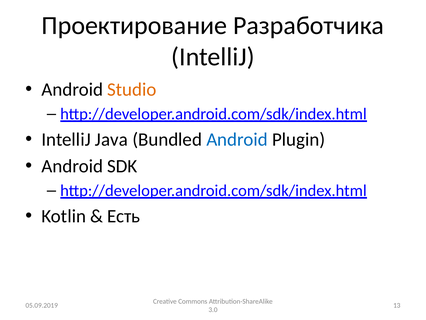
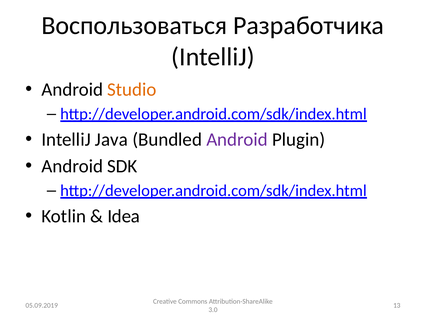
Проектирование: Проектирование -> Воспользоваться
Android at (237, 139) colour: blue -> purple
Есть: Есть -> Idea
